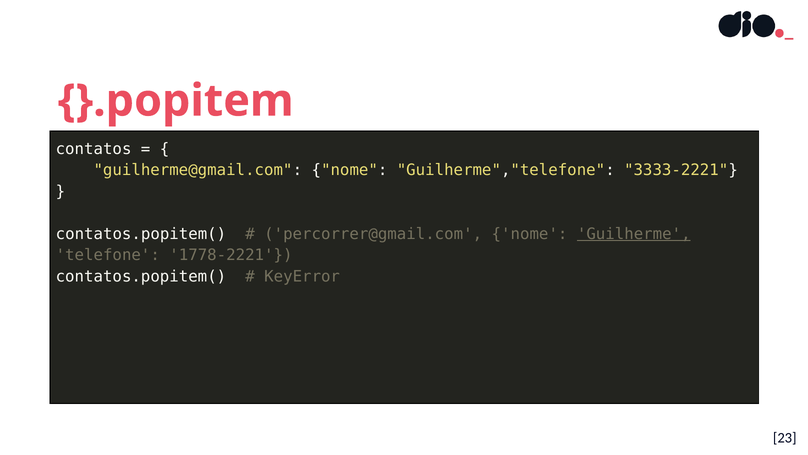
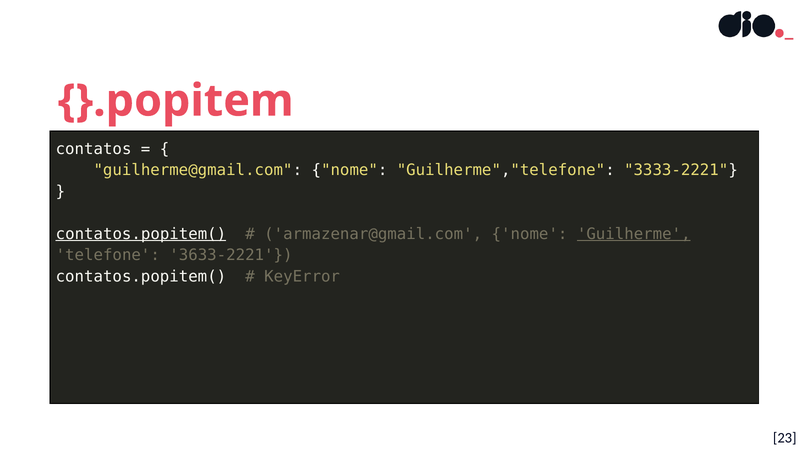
contatos.popitem( at (141, 234) underline: none -> present
percorrer@gmail.com: percorrer@gmail.com -> armazenar@gmail.com
1778-2221: 1778-2221 -> 3633-2221
